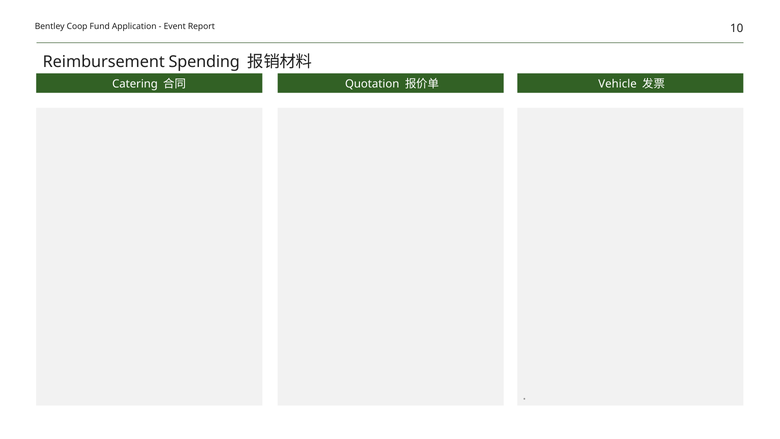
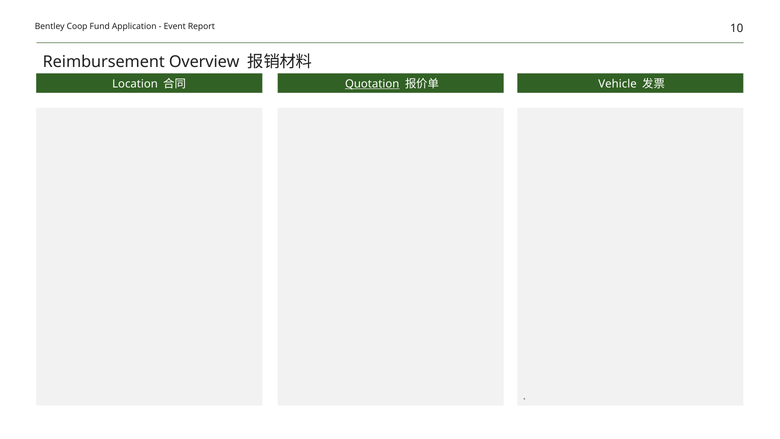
Spending: Spending -> Overview
Catering: Catering -> Location
Quotation underline: none -> present
